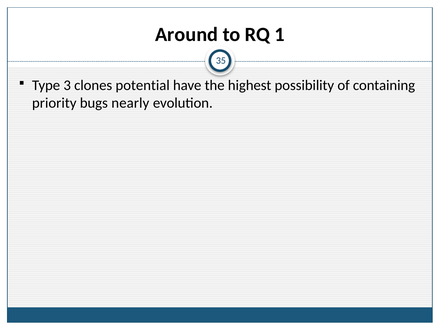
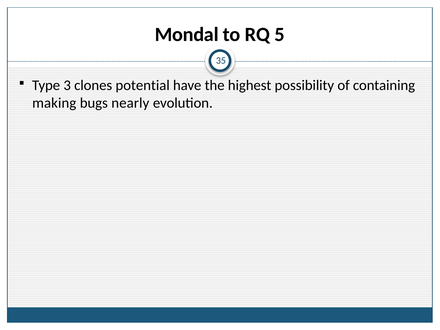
Around: Around -> Mondal
1: 1 -> 5
priority: priority -> making
